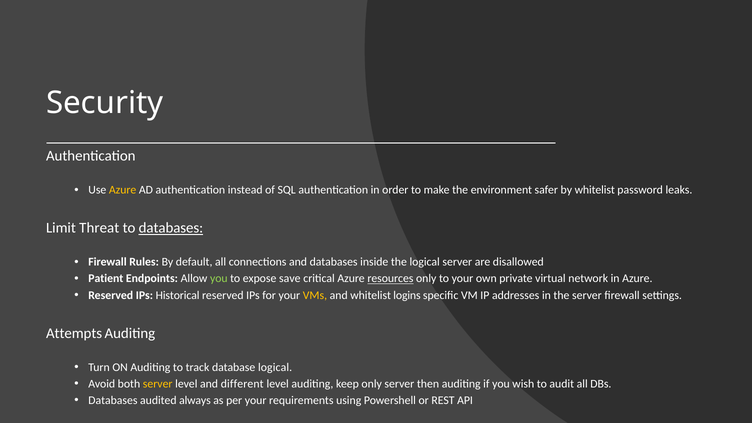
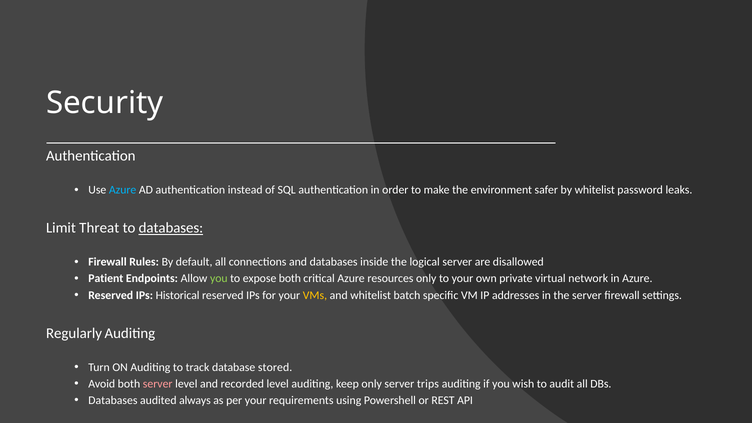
Azure at (123, 190) colour: yellow -> light blue
expose save: save -> both
resources underline: present -> none
logins: logins -> batch
Attempts: Attempts -> Regularly
database logical: logical -> stored
server at (158, 384) colour: yellow -> pink
different: different -> recorded
then: then -> trips
